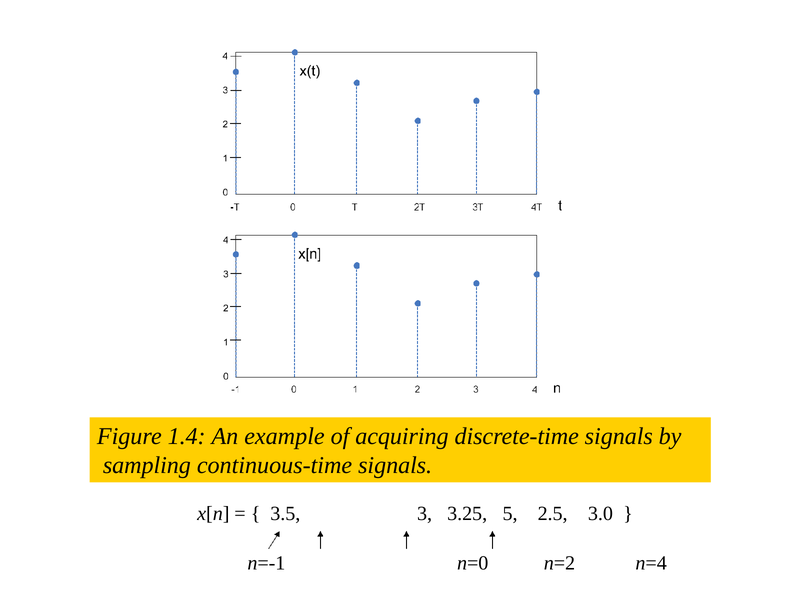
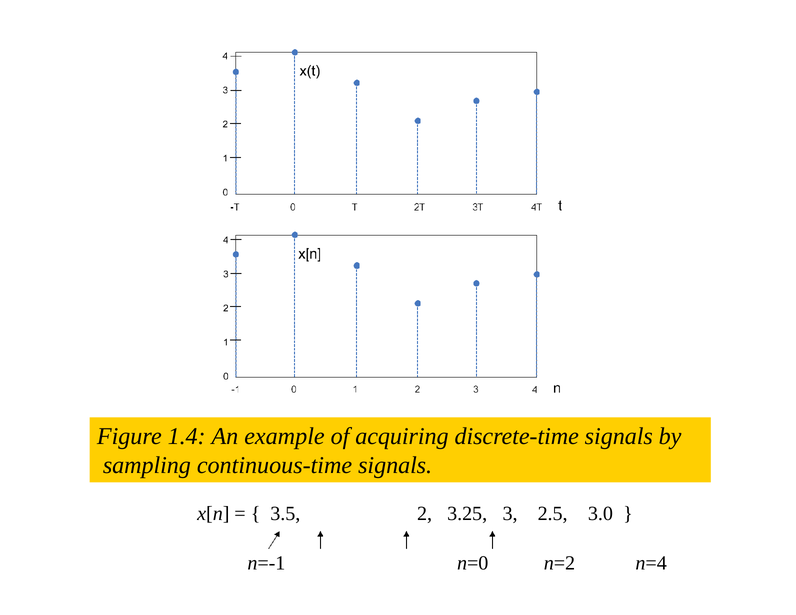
3: 3 -> 2
5: 5 -> 3
